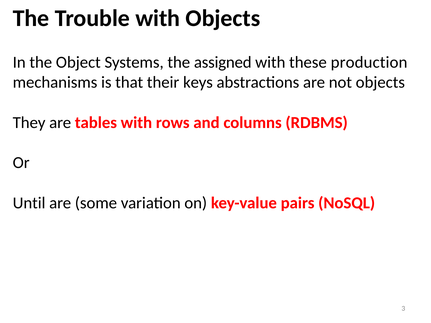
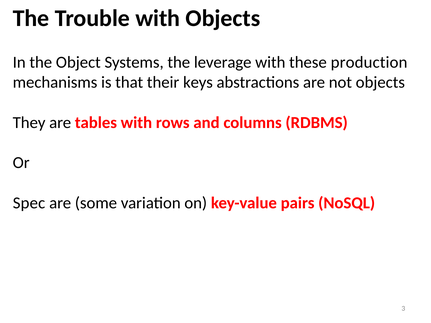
assigned: assigned -> leverage
Until: Until -> Spec
